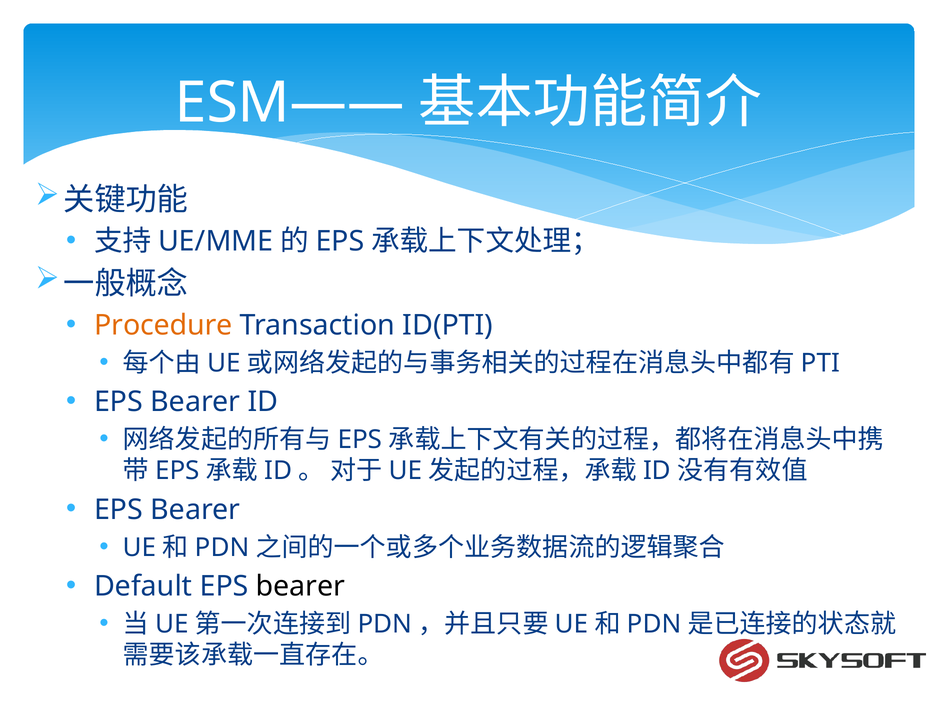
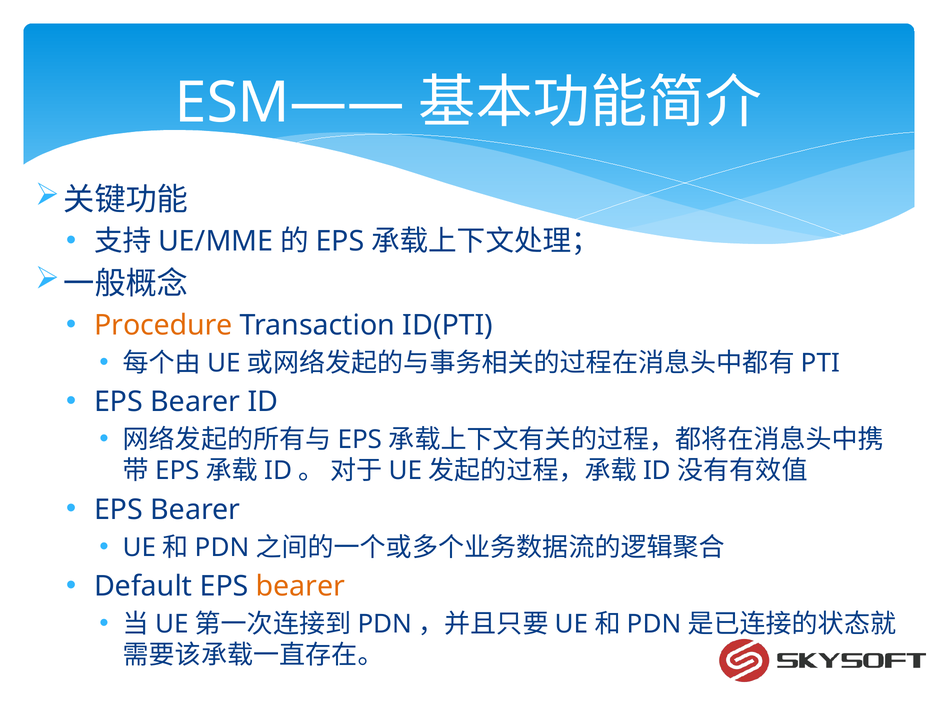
bearer at (300, 586) colour: black -> orange
